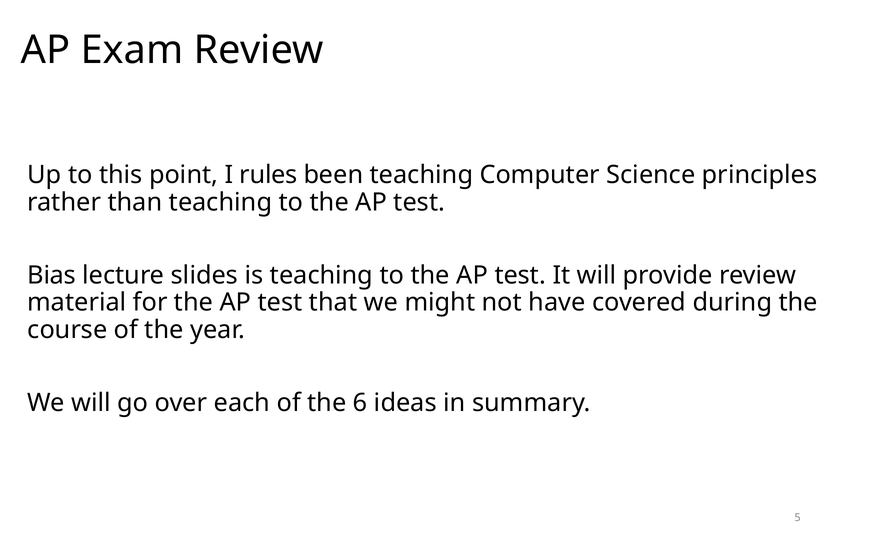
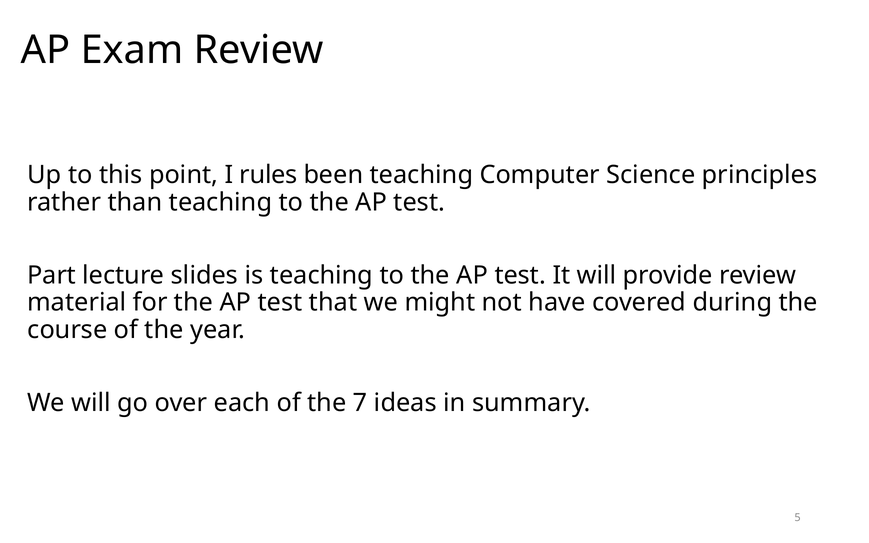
Bias: Bias -> Part
6: 6 -> 7
